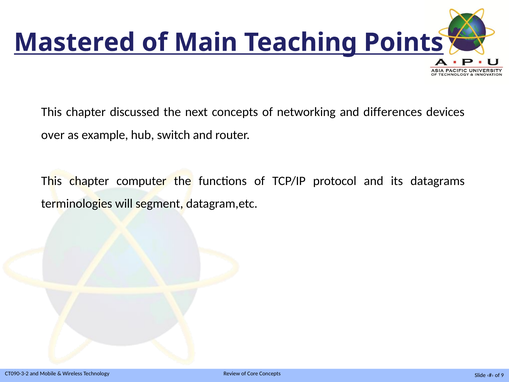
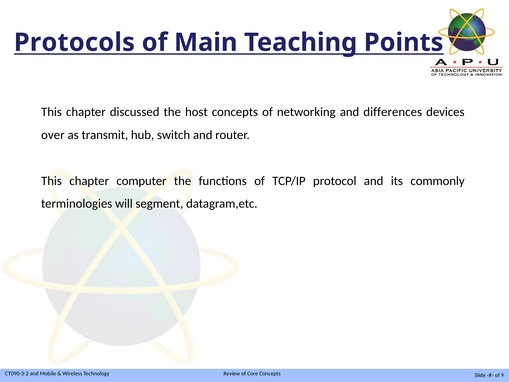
Mastered: Mastered -> Protocols
next: next -> host
example: example -> transmit
datagrams: datagrams -> commonly
